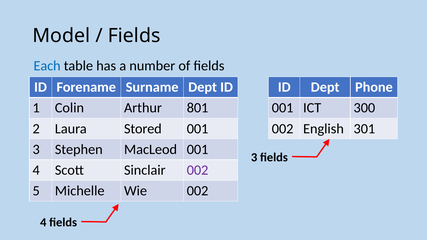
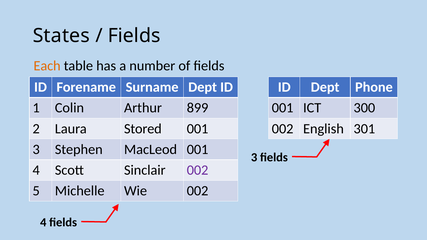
Model: Model -> States
Each colour: blue -> orange
801: 801 -> 899
